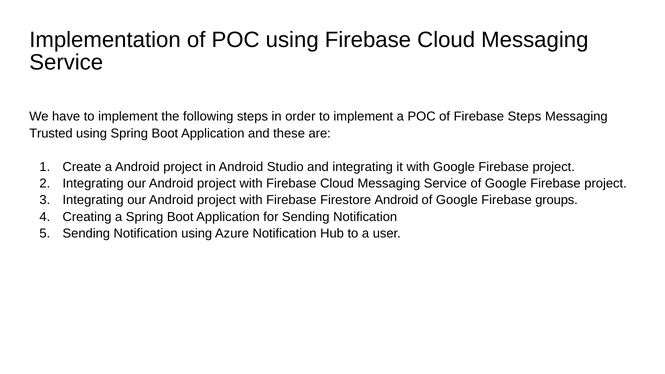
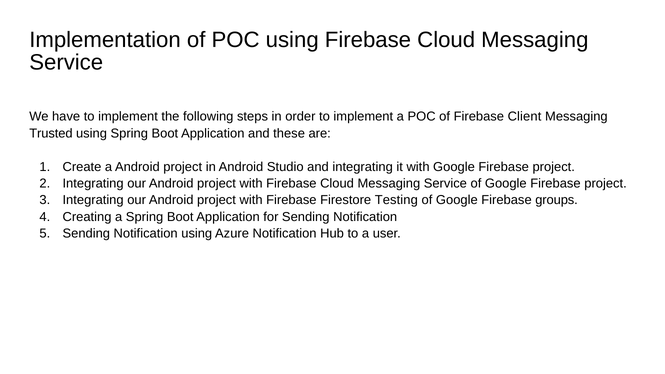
Firebase Steps: Steps -> Client
Firestore Android: Android -> Testing
